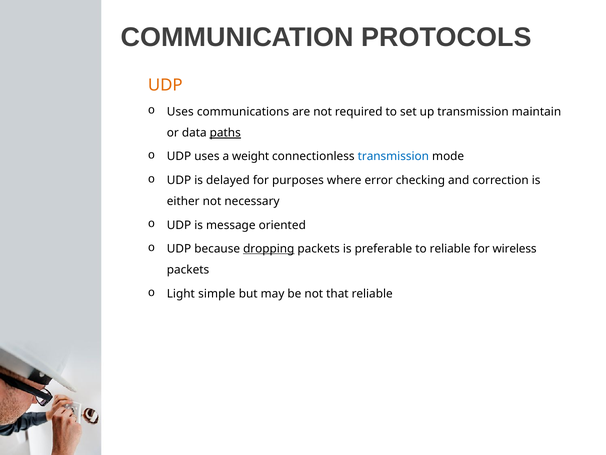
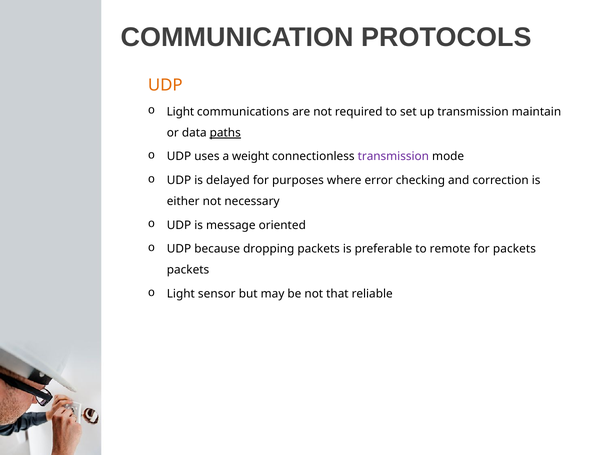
Uses at (180, 112): Uses -> Light
transmission at (393, 156) colour: blue -> purple
dropping underline: present -> none
to reliable: reliable -> remote
for wireless: wireless -> packets
simple: simple -> sensor
